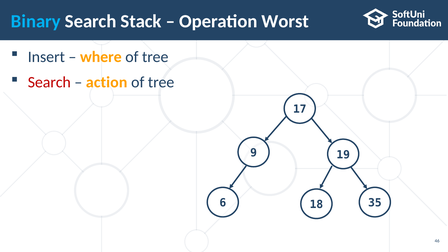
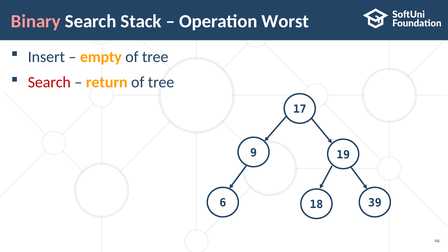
Binary colour: light blue -> pink
where: where -> empty
action: action -> return
35: 35 -> 39
